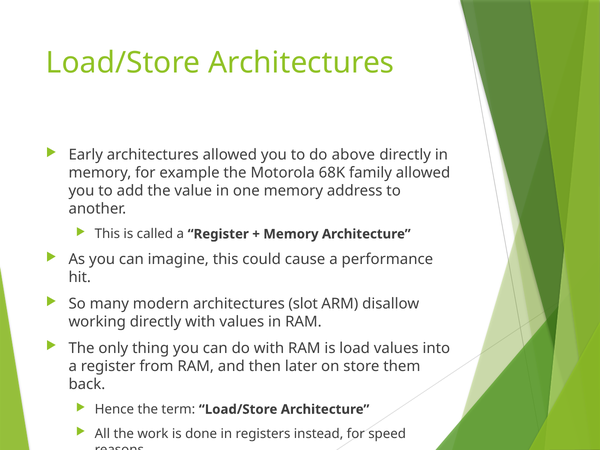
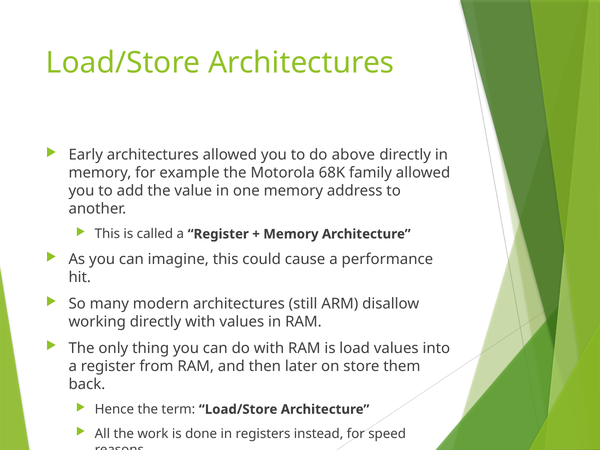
slot: slot -> still
